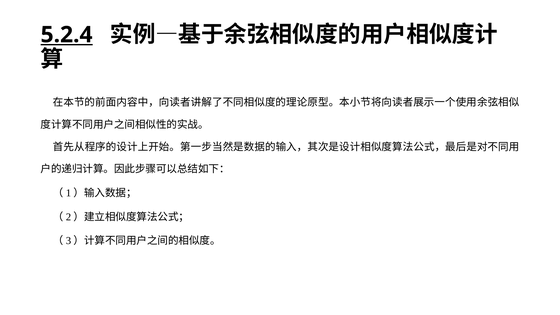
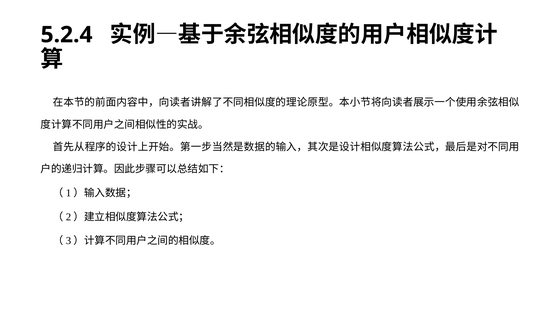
5.2.4 underline: present -> none
